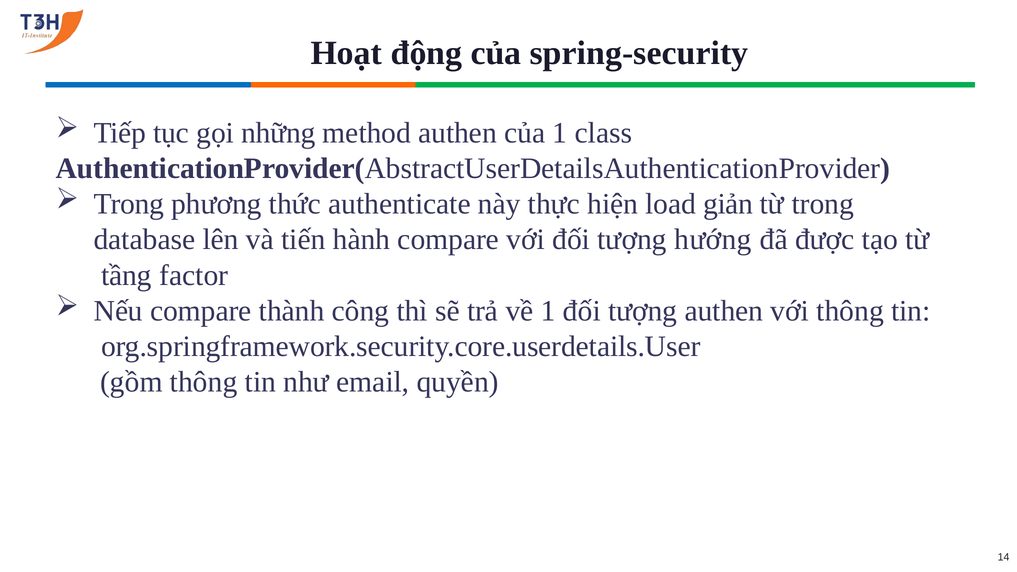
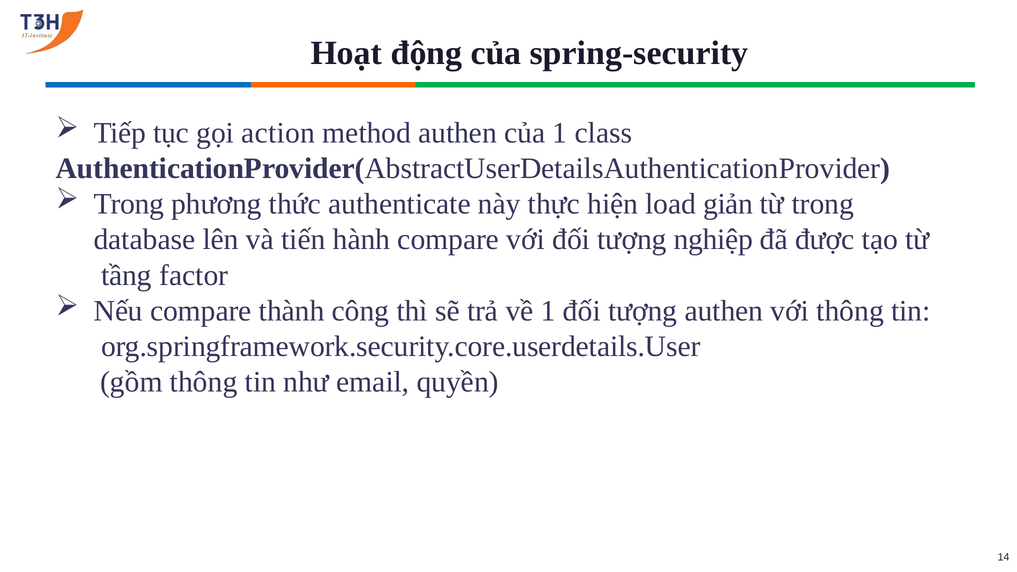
những: những -> action
hướng: hướng -> nghiệp
